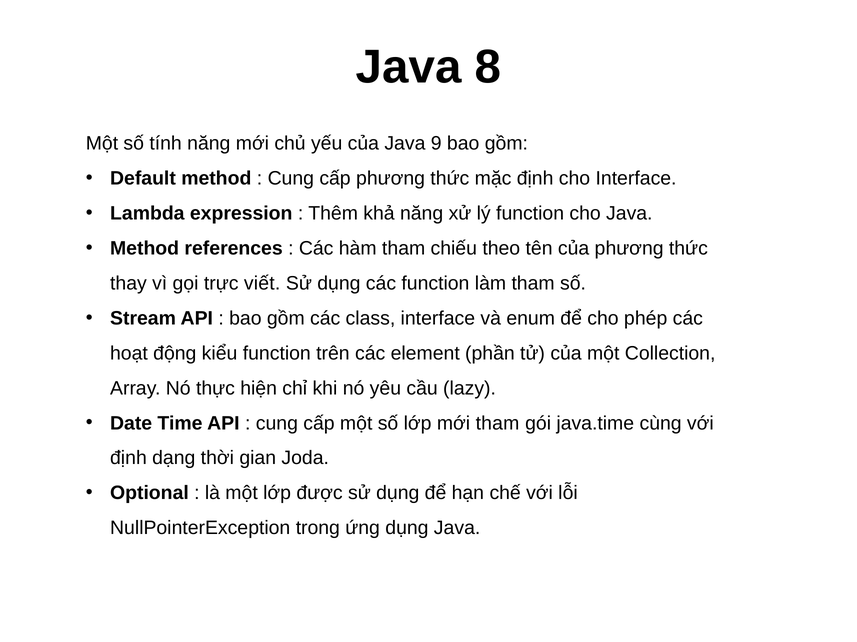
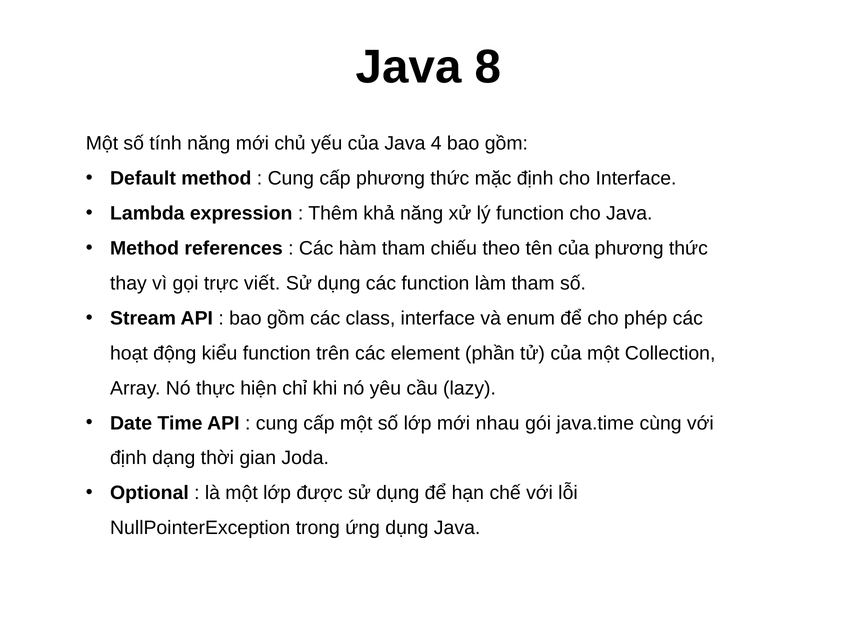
9: 9 -> 4
mới tham: tham -> nhau
